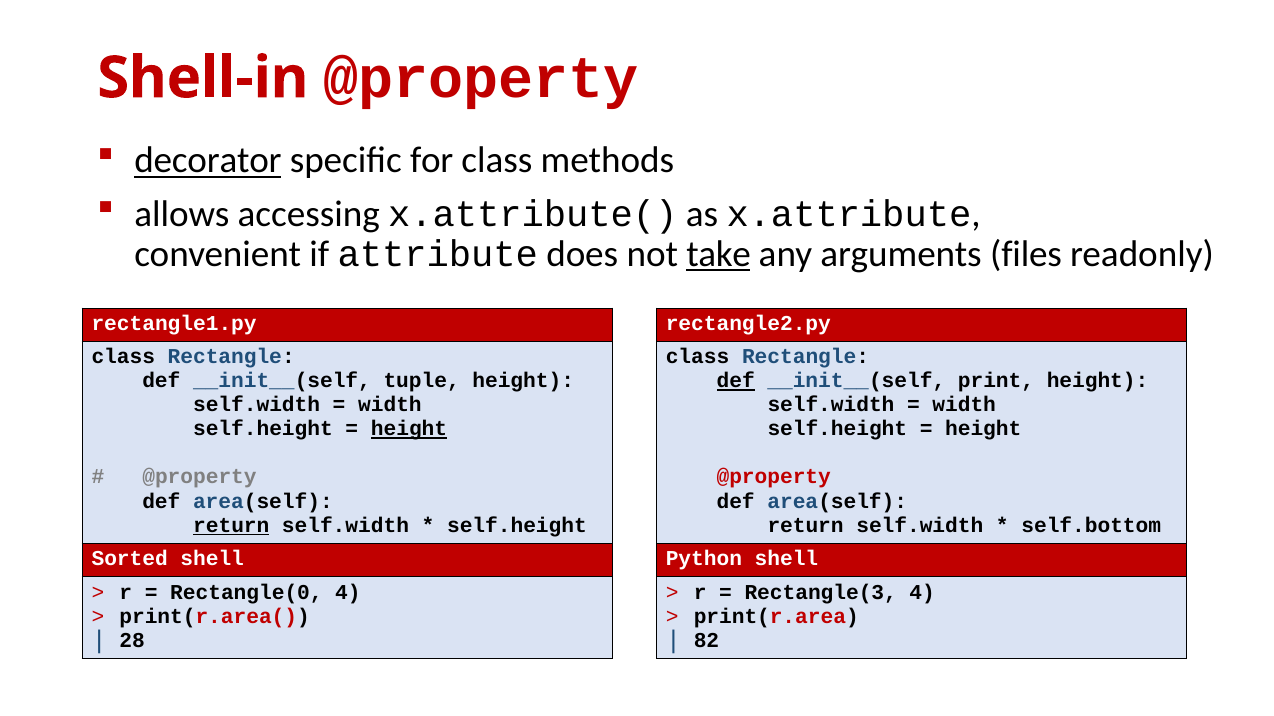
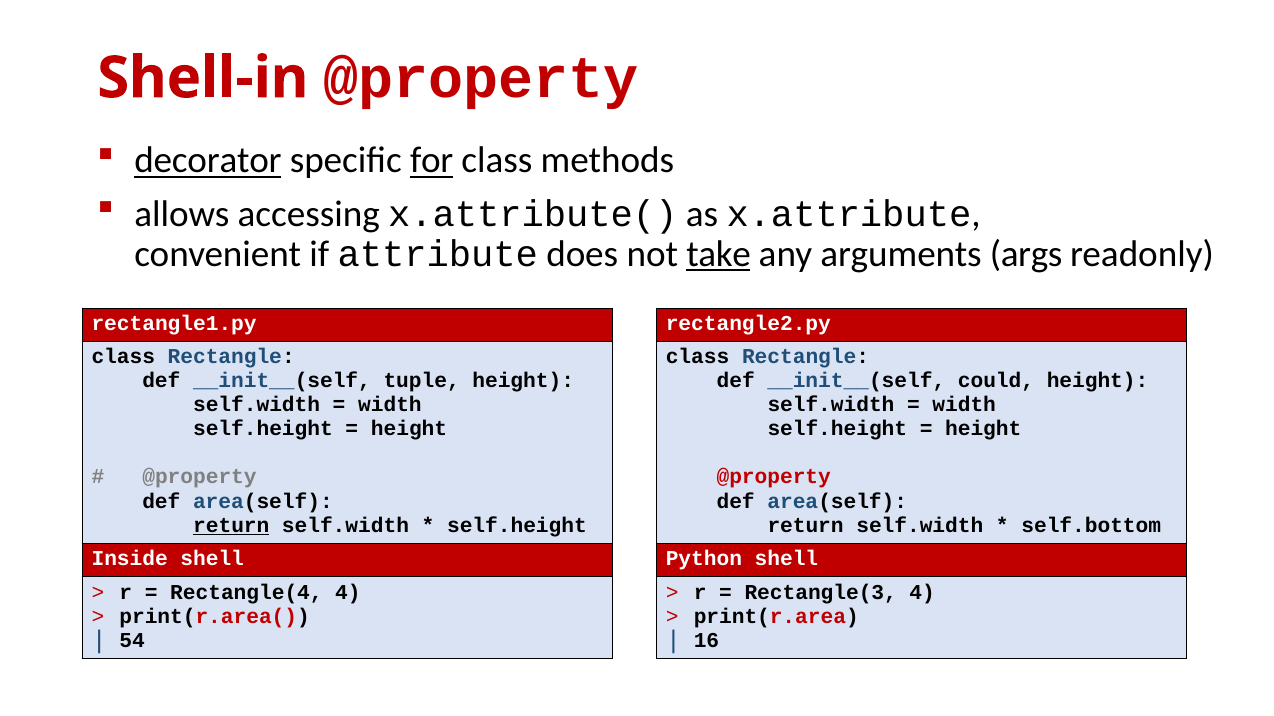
for underline: none -> present
files: files -> args
def at (736, 381) underline: present -> none
print: print -> could
height at (409, 429) underline: present -> none
Sorted: Sorted -> Inside
Rectangle(0: Rectangle(0 -> Rectangle(4
28: 28 -> 54
82: 82 -> 16
